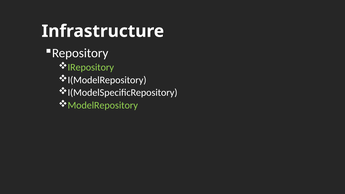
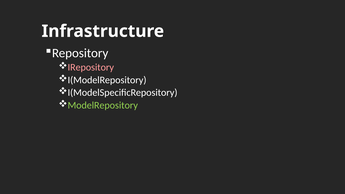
IRepository colour: light green -> pink
